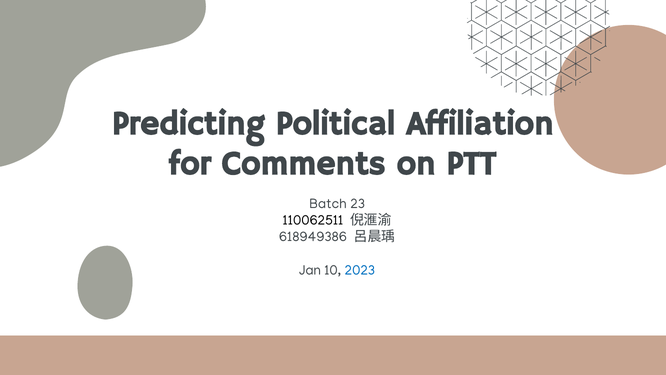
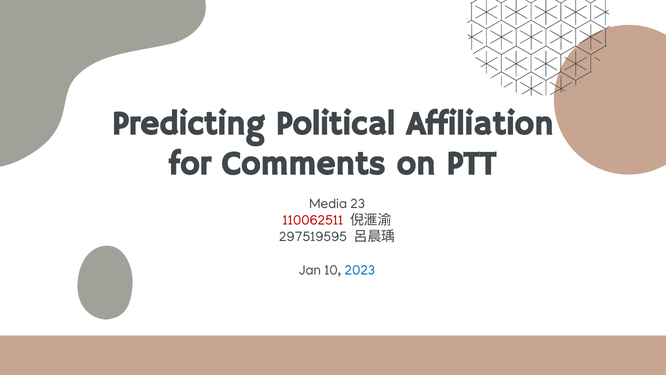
Batch: Batch -> Media
110062511 colour: black -> red
618949386: 618949386 -> 297519595
